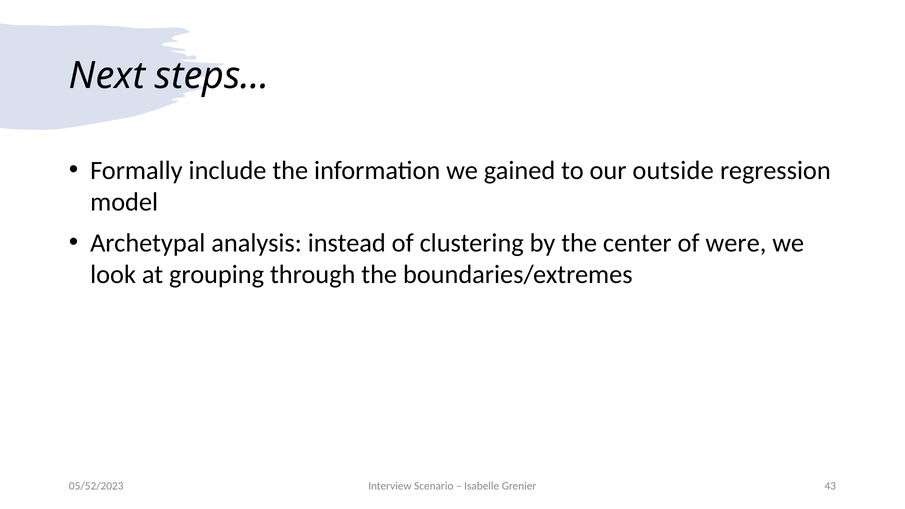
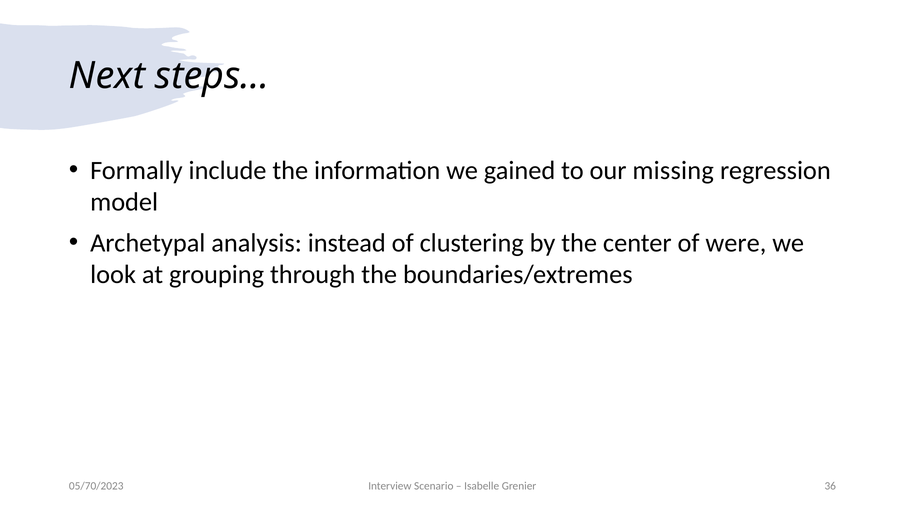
outside: outside -> missing
05/52/2023: 05/52/2023 -> 05/70/2023
43: 43 -> 36
